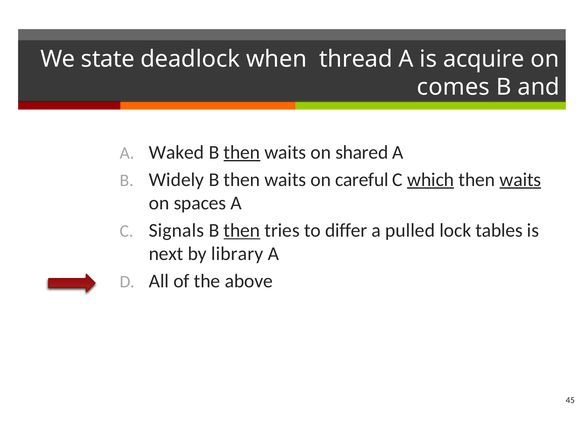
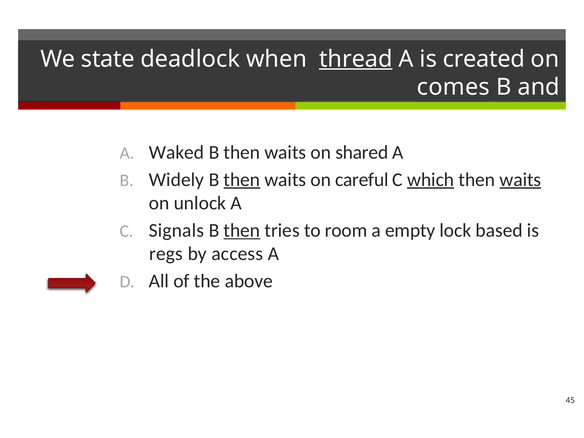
thread underline: none -> present
acquire: acquire -> created
then at (242, 152) underline: present -> none
then at (242, 180) underline: none -> present
spaces: spaces -> unlock
differ: differ -> room
pulled: pulled -> empty
tables: tables -> based
next: next -> regs
library: library -> access
